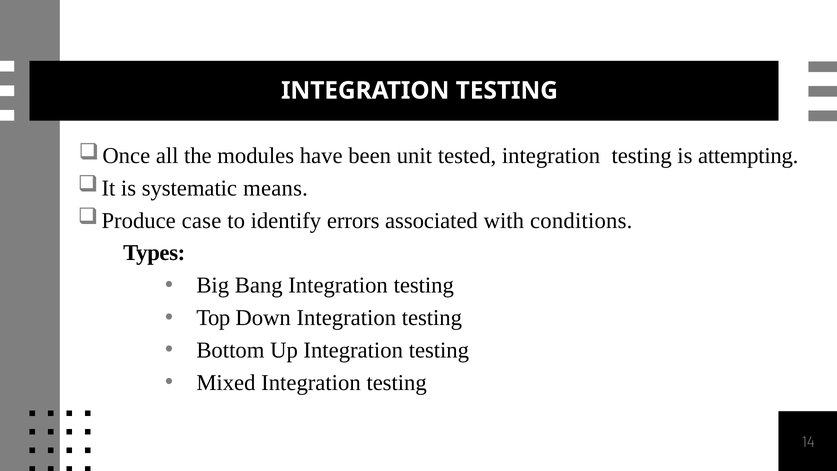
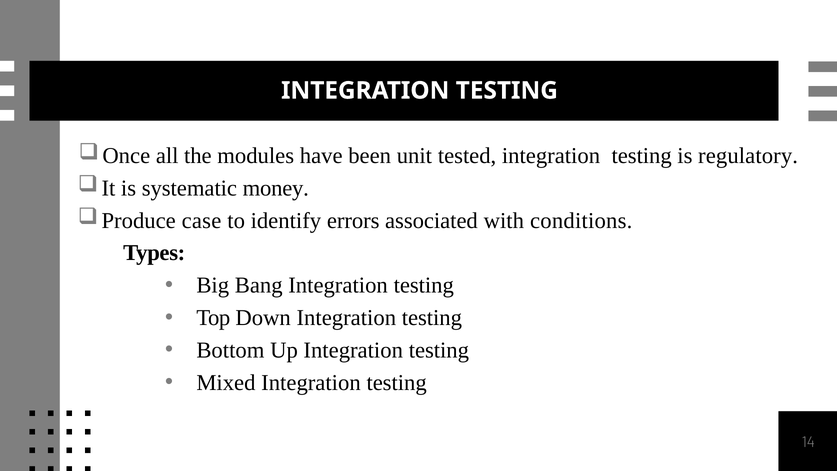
attempting: attempting -> regulatory
means: means -> money
